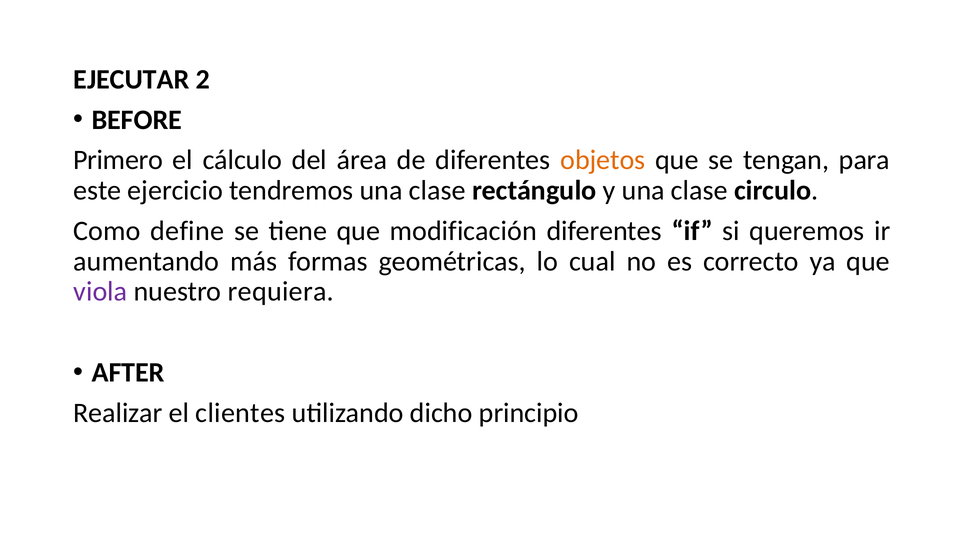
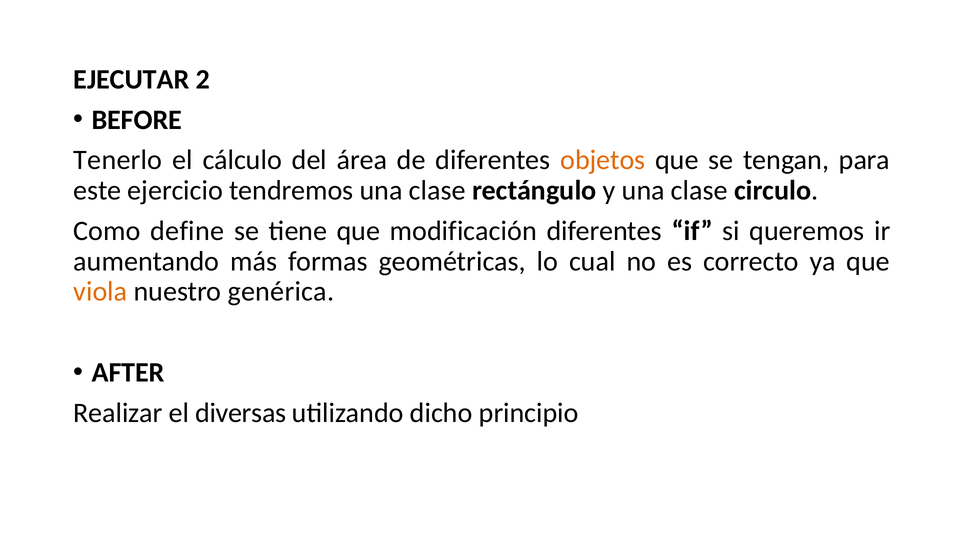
Primero: Primero -> Tenerlo
viola colour: purple -> orange
requiera: requiera -> genérica
clientes: clientes -> diversas
